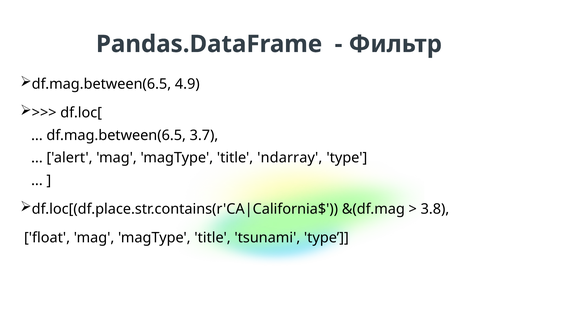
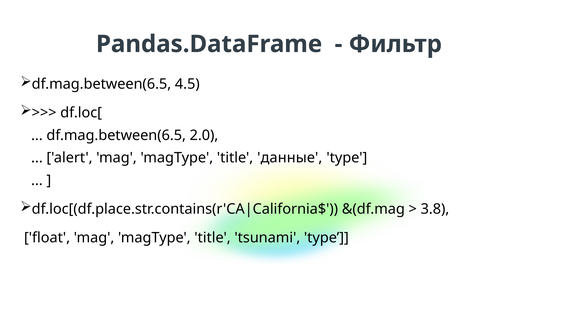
4.9: 4.9 -> 4.5
3.7: 3.7 -> 2.0
ndarray: ndarray -> данные
